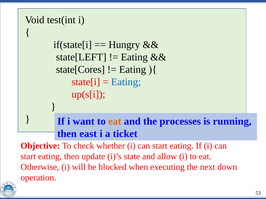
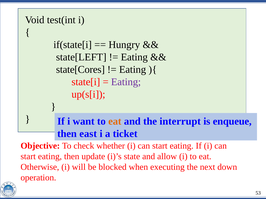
Eating at (126, 82) colour: blue -> purple
processes: processes -> interrupt
running: running -> enqueue
